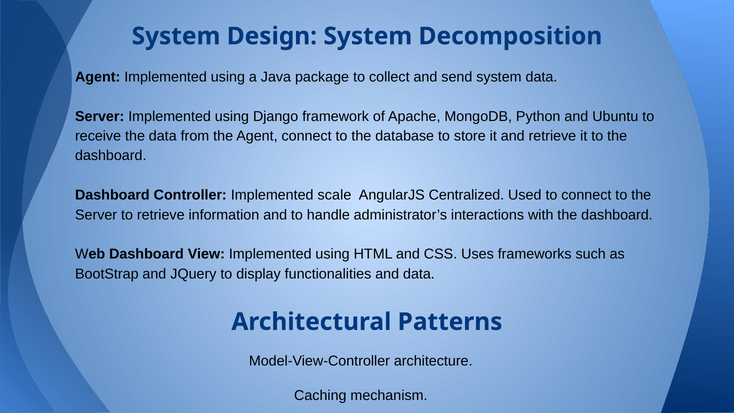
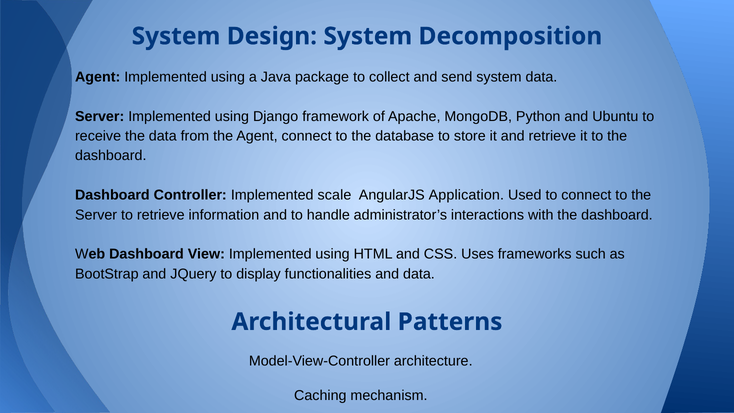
Centralized: Centralized -> Application
